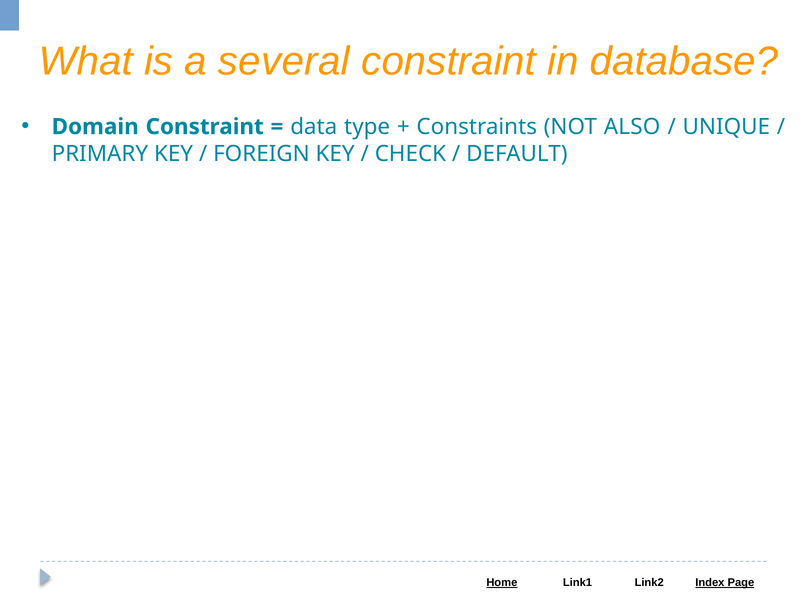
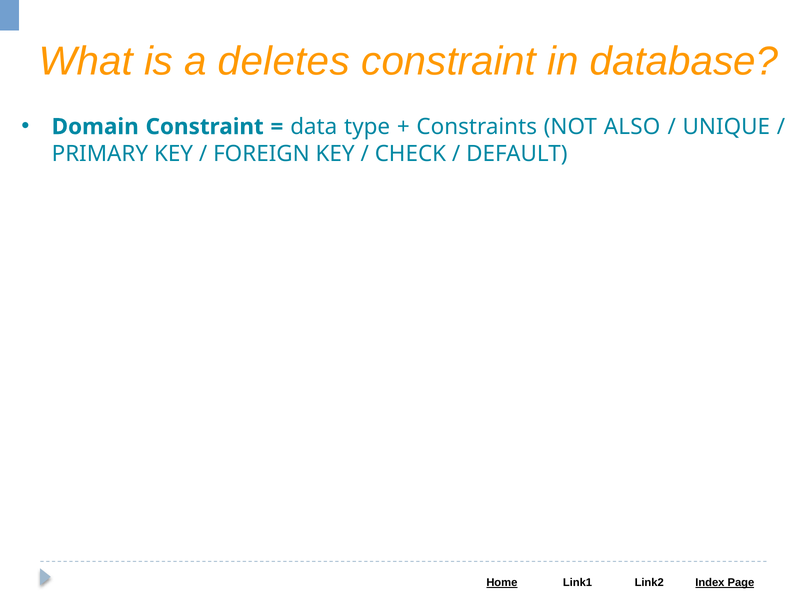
several: several -> deletes
